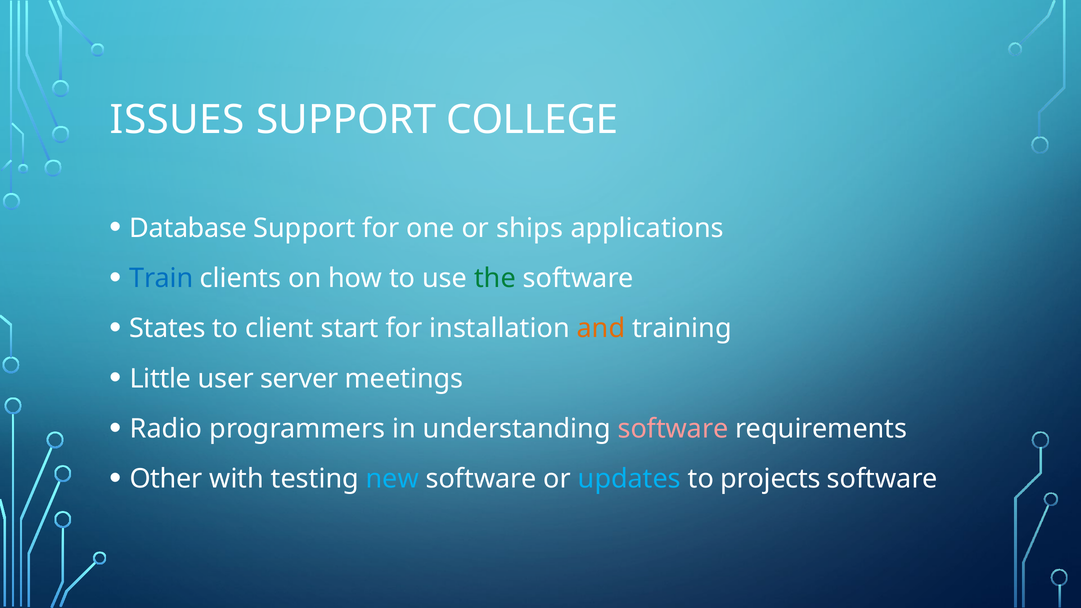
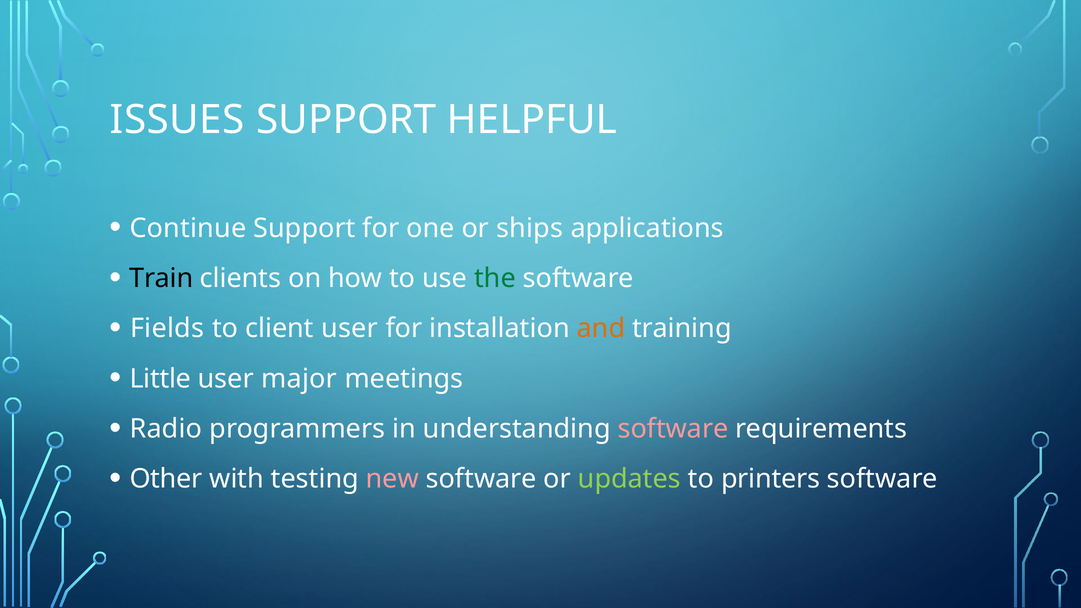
COLLEGE: COLLEGE -> HELPFUL
Database: Database -> Continue
Train colour: blue -> black
States: States -> Fields
client start: start -> user
server: server -> major
new colour: light blue -> pink
updates colour: light blue -> light green
projects: projects -> printers
